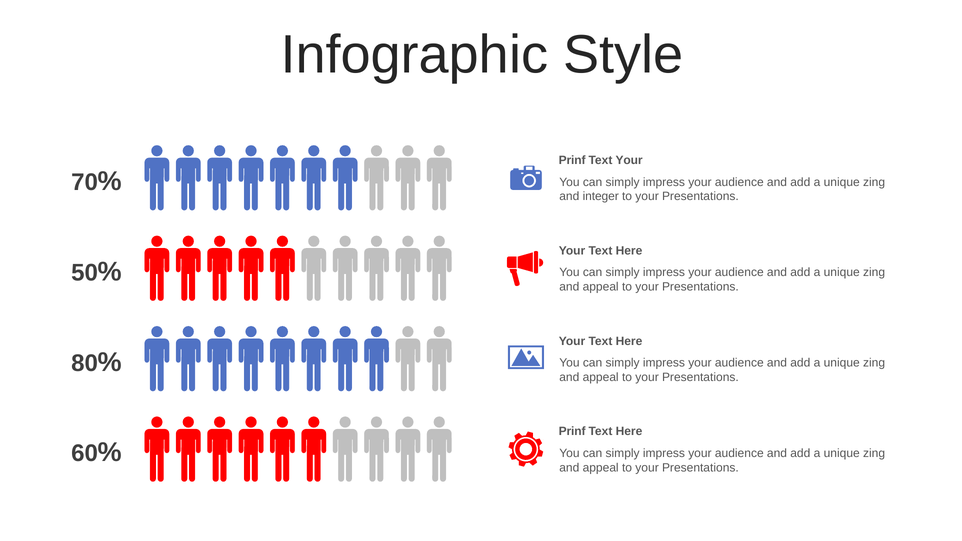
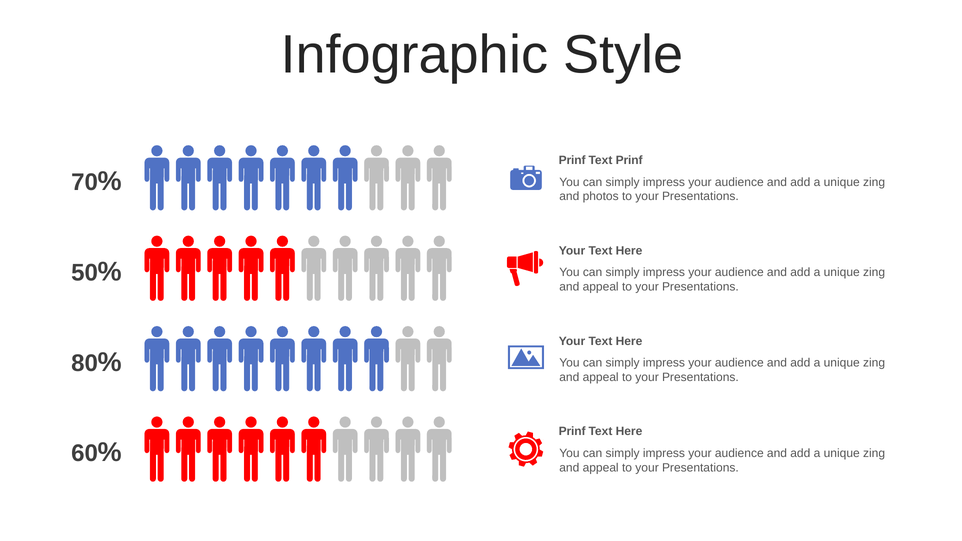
Text Your: Your -> Prinf
integer: integer -> photos
